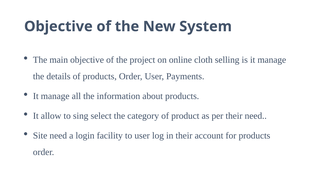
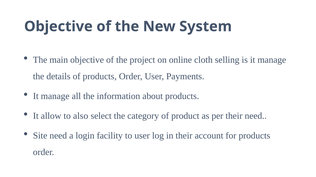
sing: sing -> also
